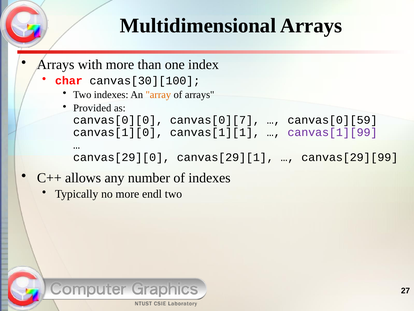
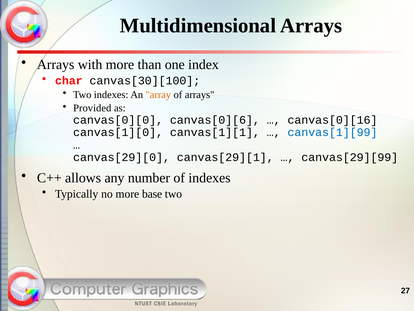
canvas[0][7: canvas[0][7 -> canvas[0][6
canvas[0][59: canvas[0][59 -> canvas[0][16
canvas[1][99 colour: purple -> blue
endl: endl -> base
